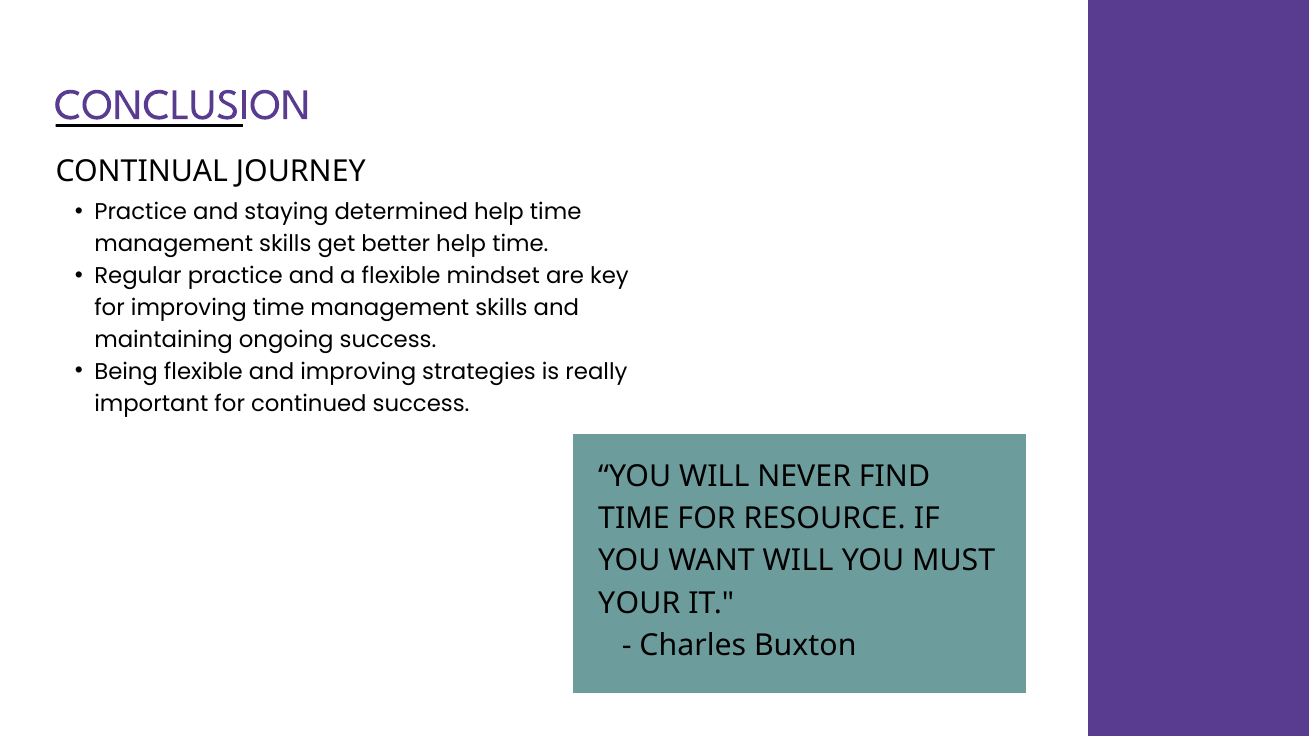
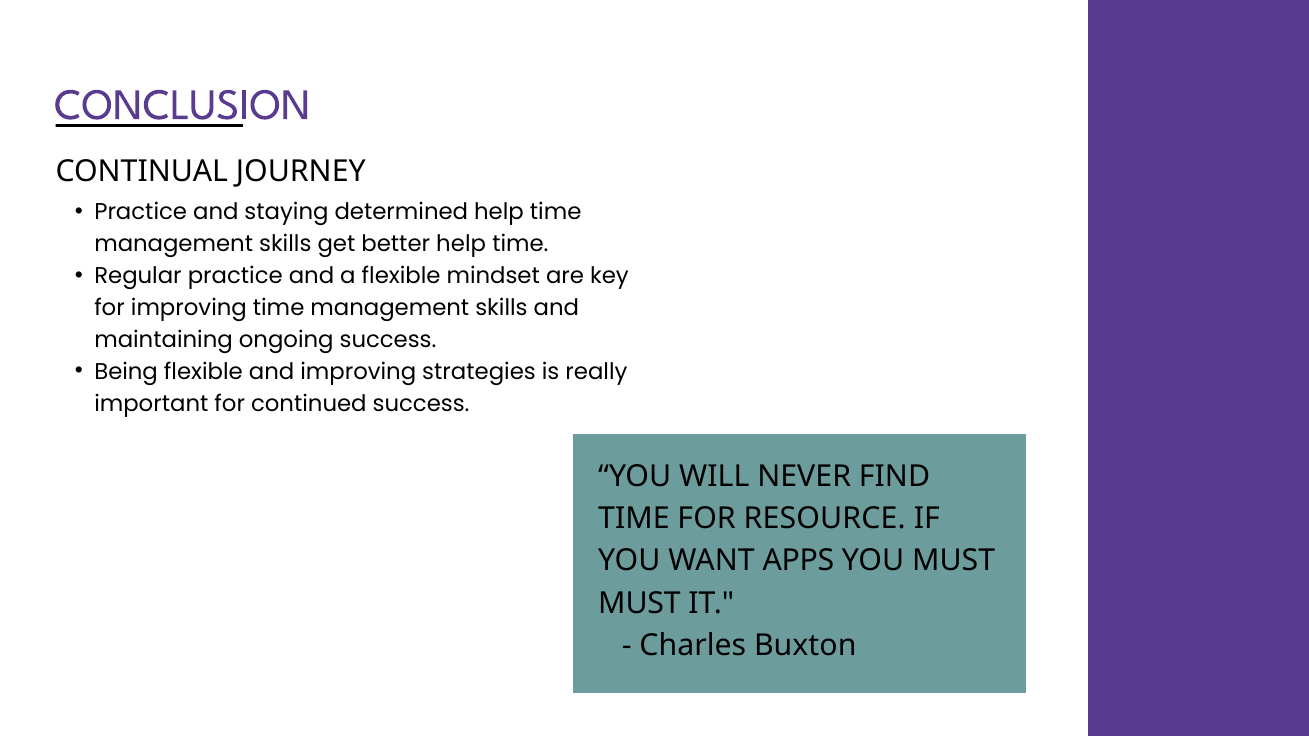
WANT WILL: WILL -> APPS
YOUR at (639, 603): YOUR -> MUST
